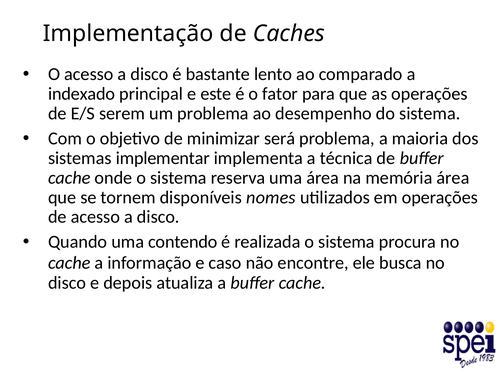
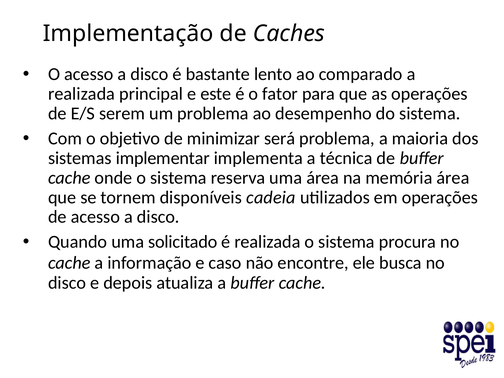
indexado at (82, 94): indexado -> realizada
nomes: nomes -> cadeia
contendo: contendo -> solicitado
